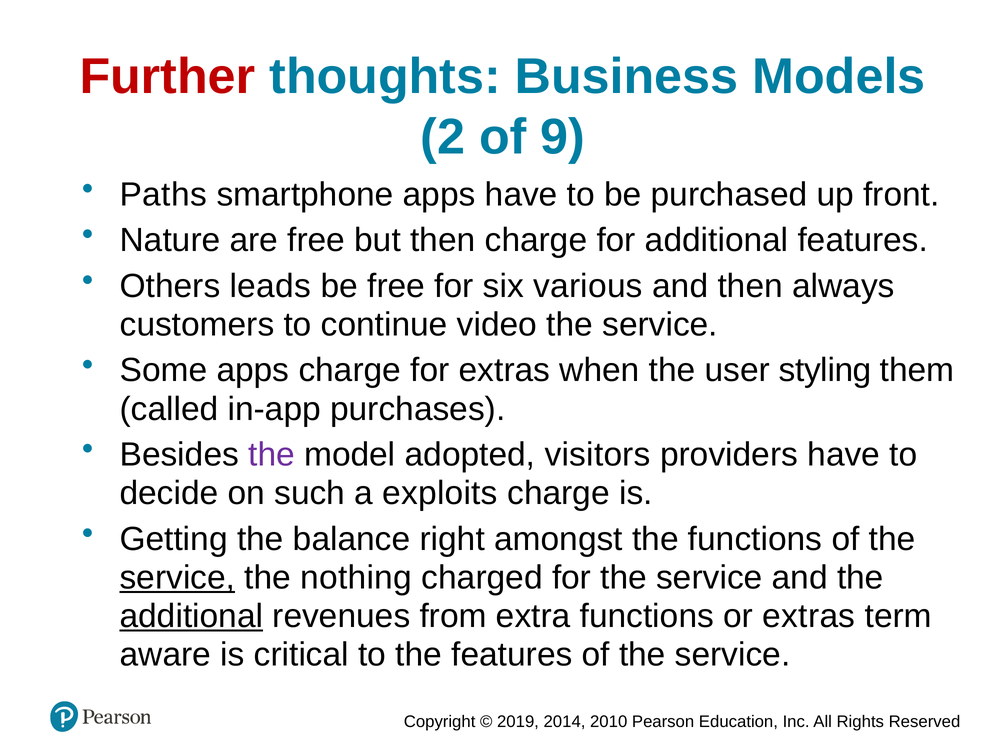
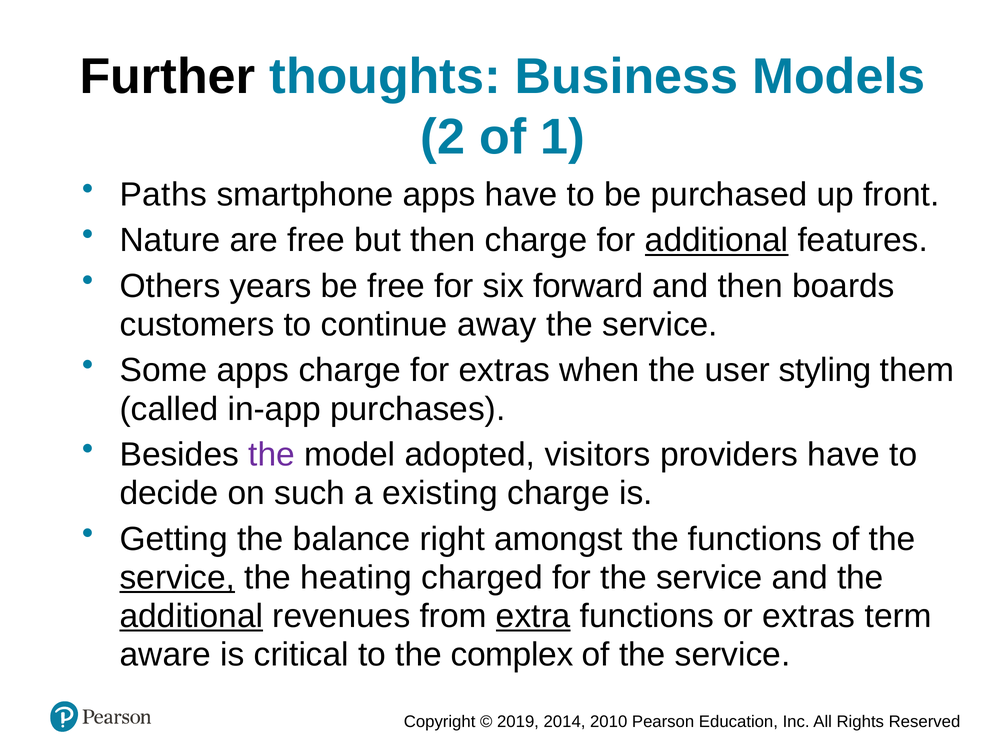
Further colour: red -> black
9: 9 -> 1
additional at (717, 241) underline: none -> present
leads: leads -> years
various: various -> forward
always: always -> boards
video: video -> away
exploits: exploits -> existing
nothing: nothing -> heating
extra underline: none -> present
the features: features -> complex
